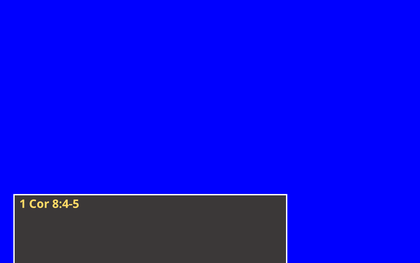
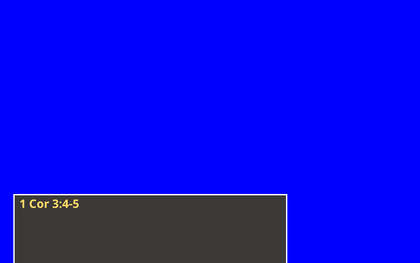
8:4-5: 8:4-5 -> 3:4-5
